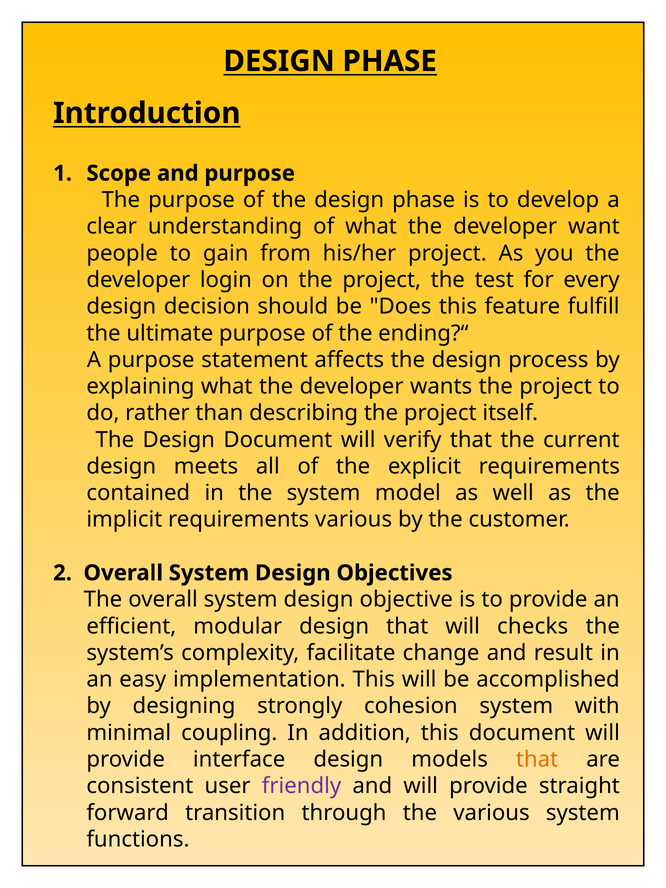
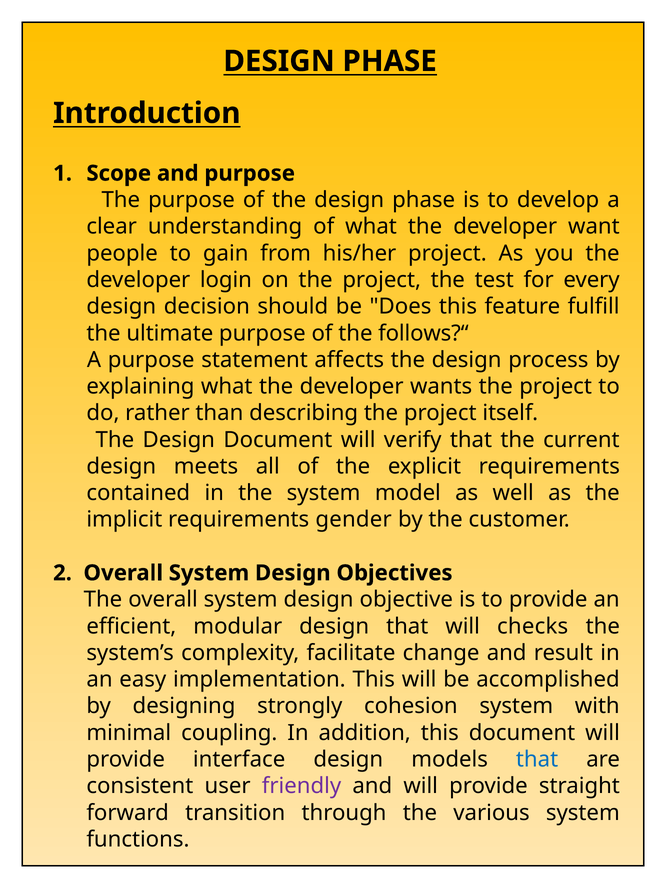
ending?“: ending?“ -> follows?“
requirements various: various -> gender
that at (537, 759) colour: orange -> blue
